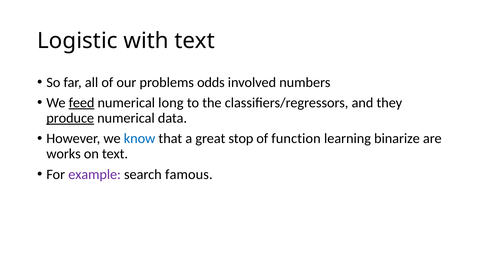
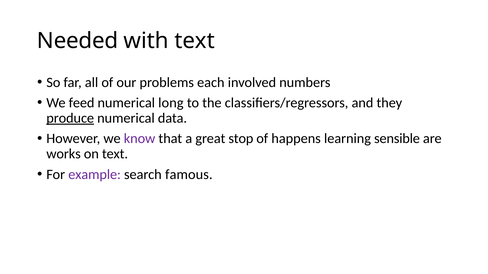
Logistic: Logistic -> Needed
odds: odds -> each
feed underline: present -> none
know colour: blue -> purple
function: function -> happens
binarize: binarize -> sensible
